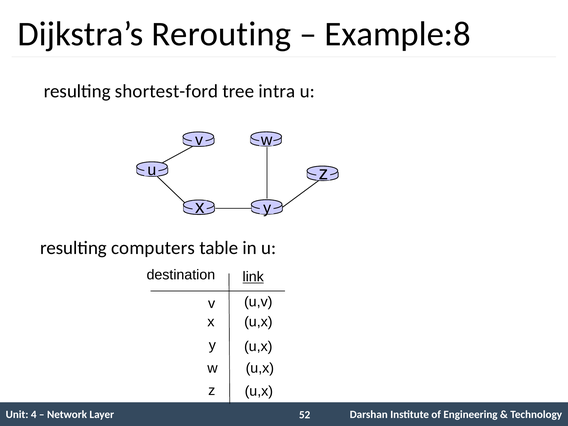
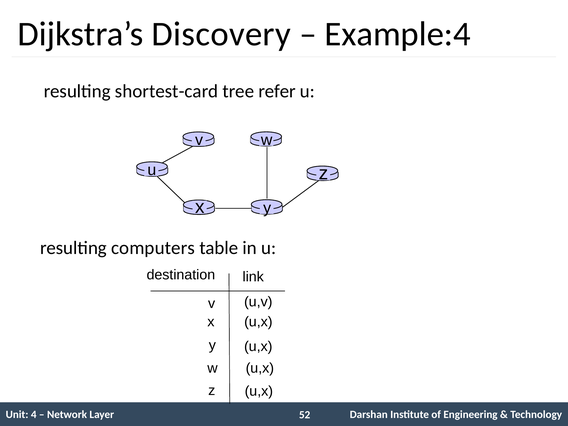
Rerouting: Rerouting -> Discovery
Example:8: Example:8 -> Example:4
shortest-ford: shortest-ford -> shortest-card
intra: intra -> refer
link underline: present -> none
